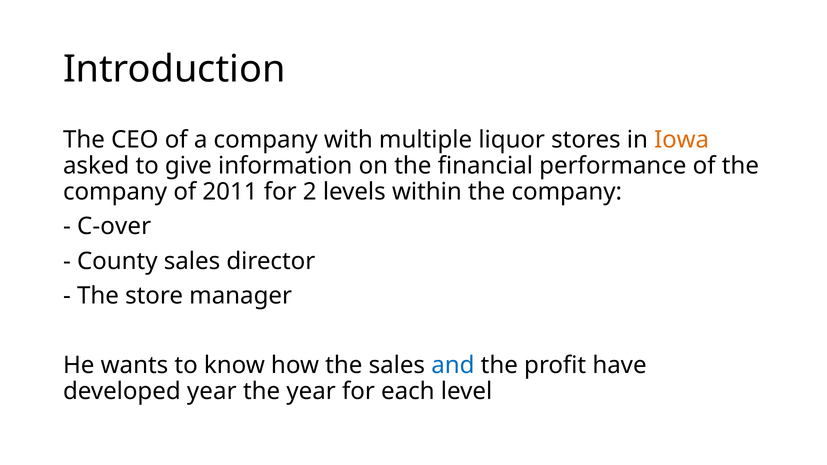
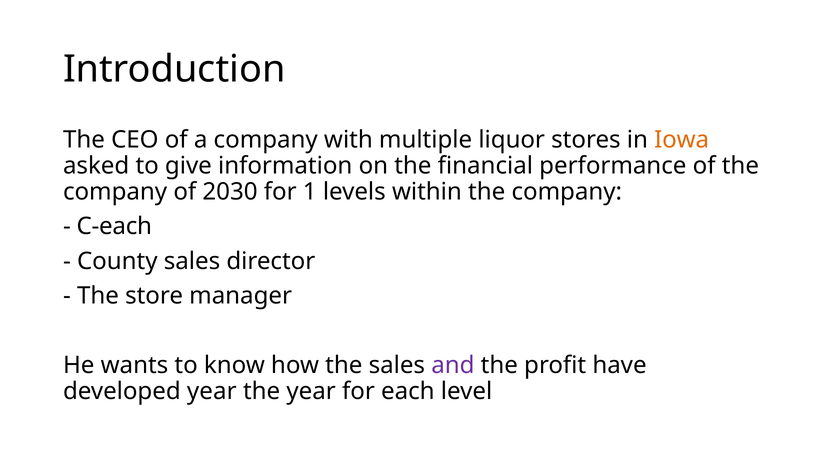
2011: 2011 -> 2030
2: 2 -> 1
C-over: C-over -> C-each
and colour: blue -> purple
